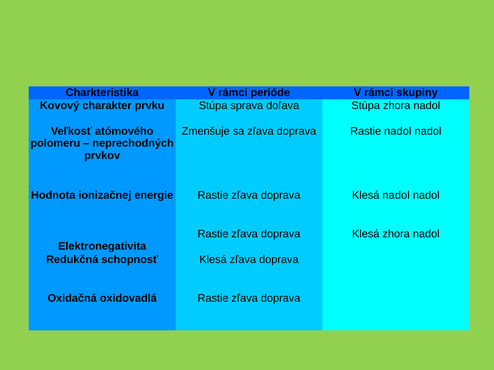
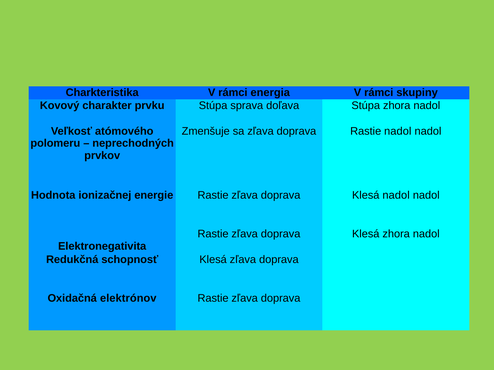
perióde: perióde -> energia
oxidovadlá: oxidovadlá -> elektrónov
